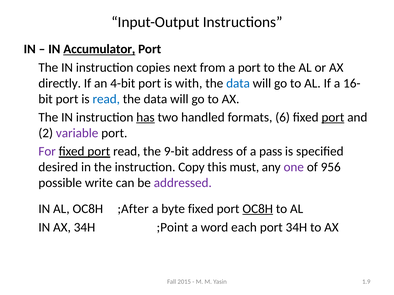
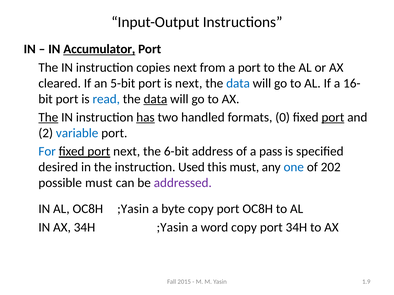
directly: directly -> cleared
4-bit: 4-bit -> 5-bit
is with: with -> next
data at (155, 99) underline: none -> present
The at (48, 118) underline: none -> present
6: 6 -> 0
variable colour: purple -> blue
For colour: purple -> blue
port read: read -> next
9-bit: 9-bit -> 6-bit
Copy: Copy -> Used
one colour: purple -> blue
956: 956 -> 202
possible write: write -> must
OC8H ;After: ;After -> ;Yasin
byte fixed: fixed -> copy
OC8H at (258, 209) underline: present -> none
34H ;Point: ;Point -> ;Yasin
word each: each -> copy
